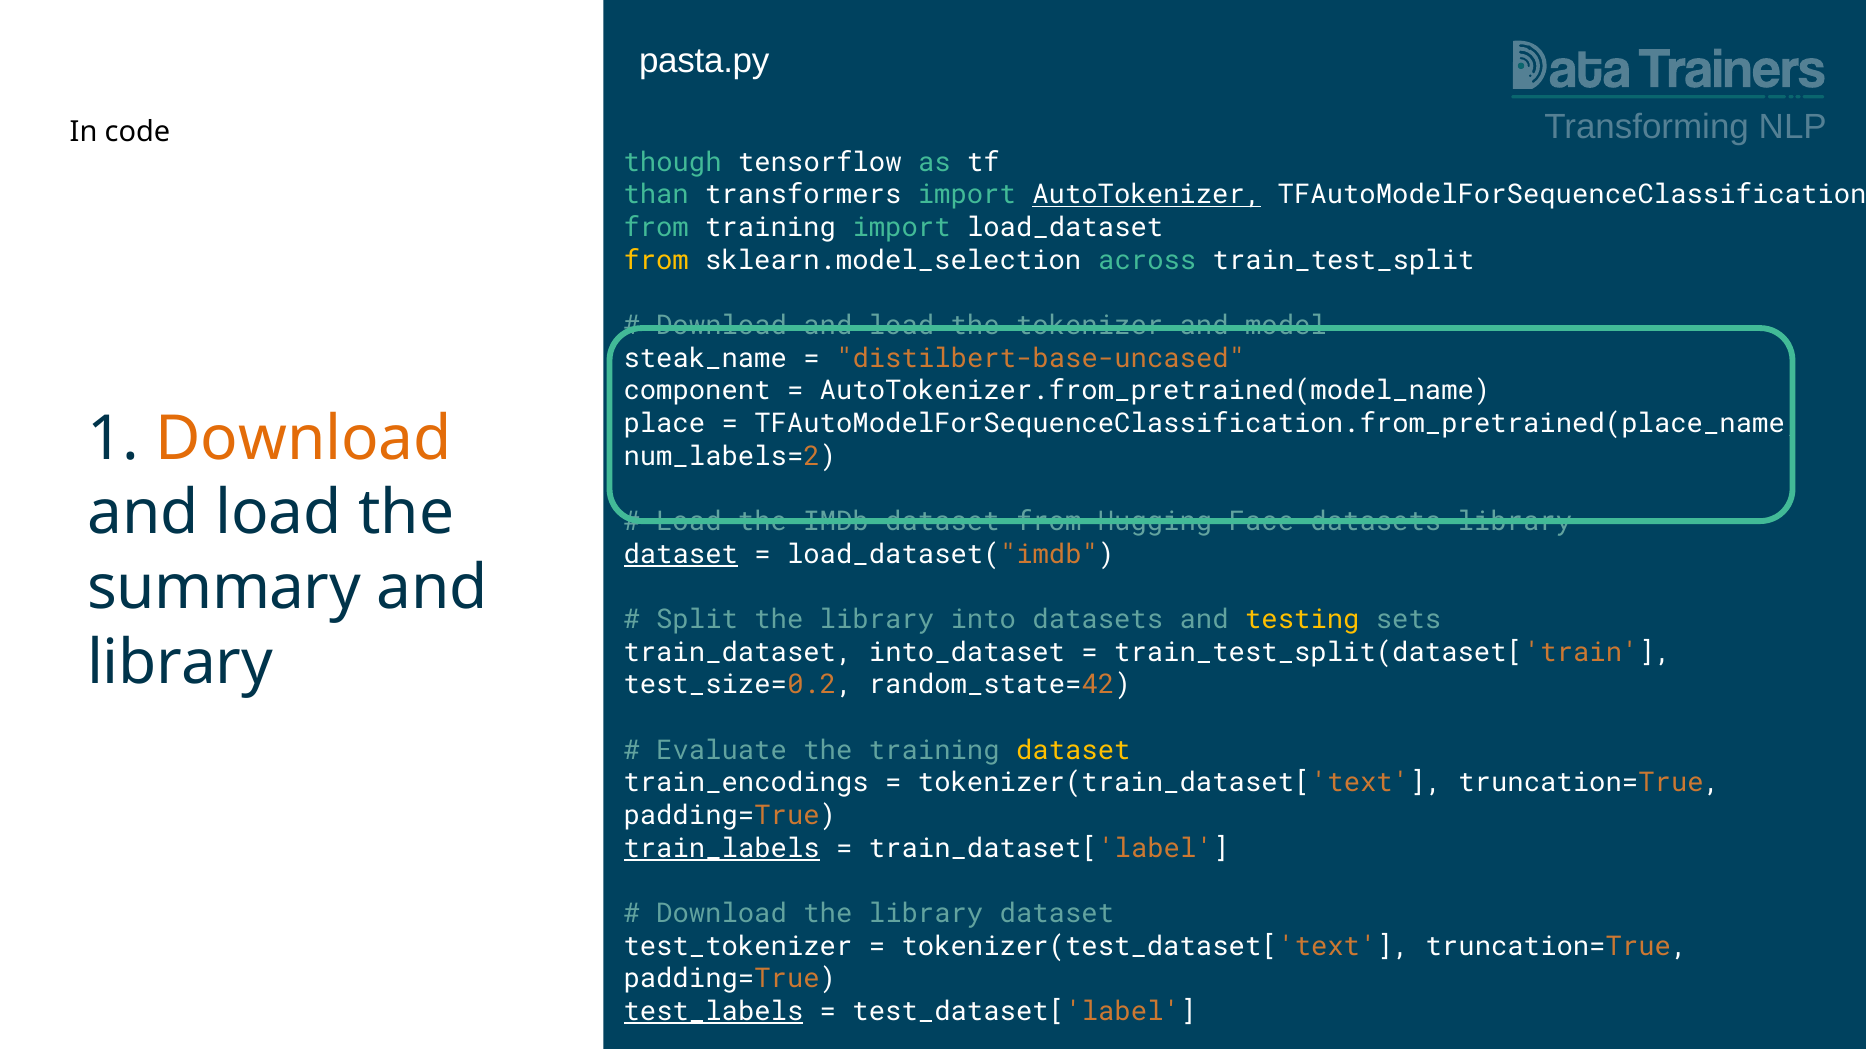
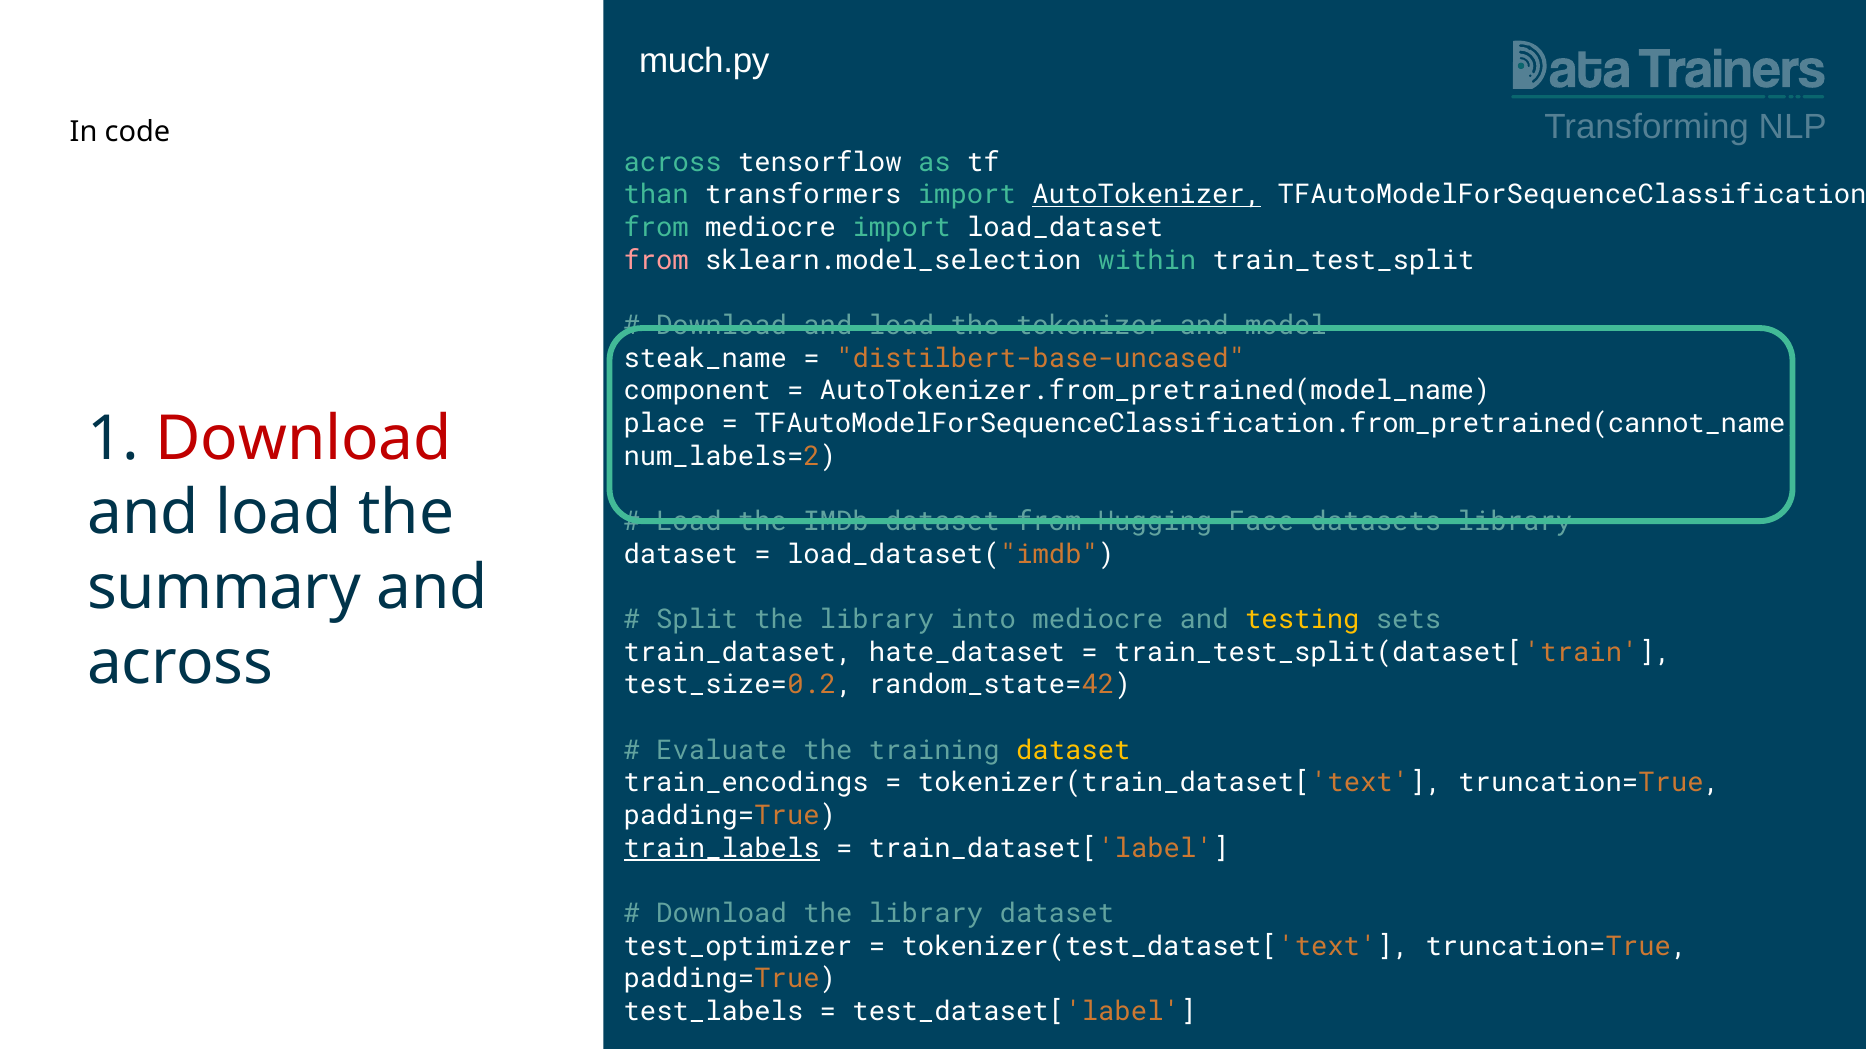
pasta.py: pasta.py -> much.py
though at (673, 162): though -> across
from training: training -> mediocre
from at (656, 260) colour: yellow -> pink
across: across -> within
TFAutoModelForSequenceClassification.from_pretrained(place_name: TFAutoModelForSequenceClassification.from_pretrained(place_name -> TFAutoModelForSequenceClassification.from_pretrained(cannot_name
Download at (304, 439) colour: orange -> red
dataset at (681, 555) underline: present -> none
into datasets: datasets -> mediocre
into_dataset: into_dataset -> hate_dataset
library at (180, 663): library -> across
test_tokenizer: test_tokenizer -> test_optimizer
test_labels underline: present -> none
